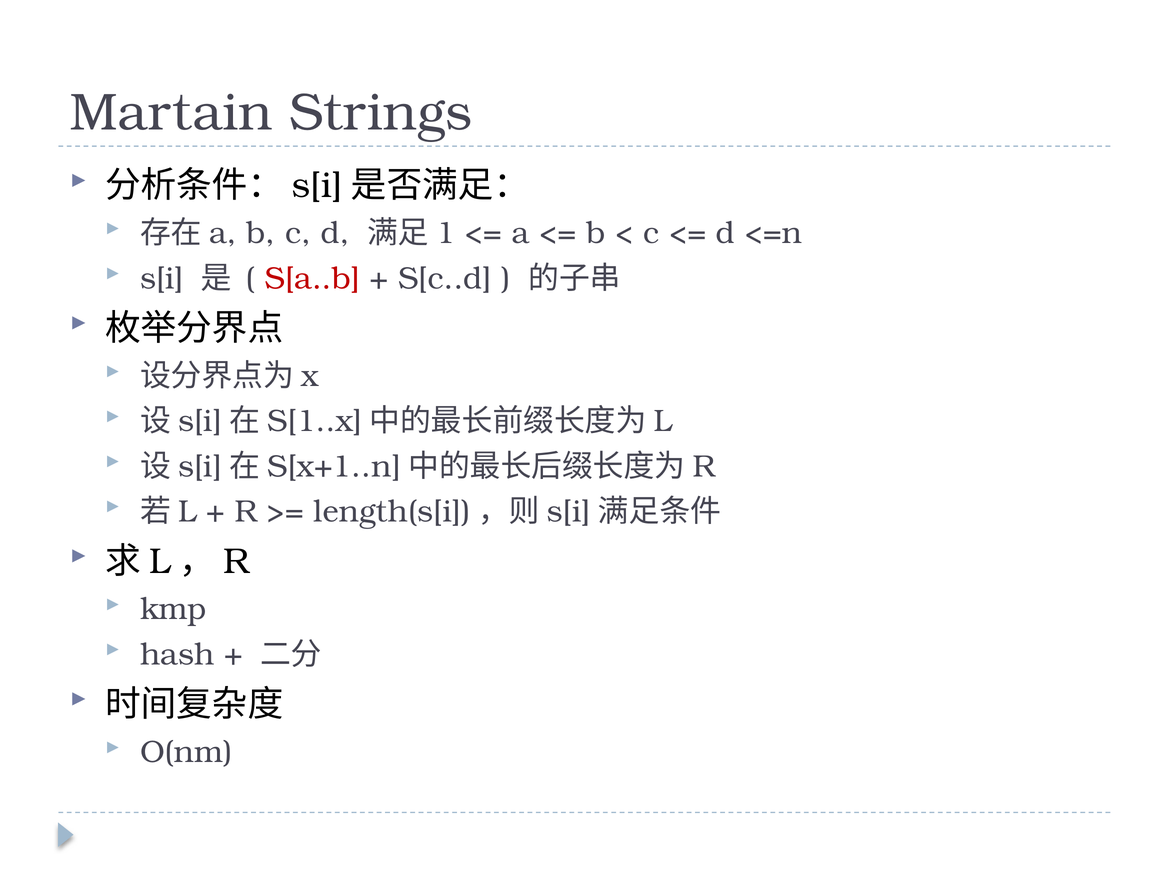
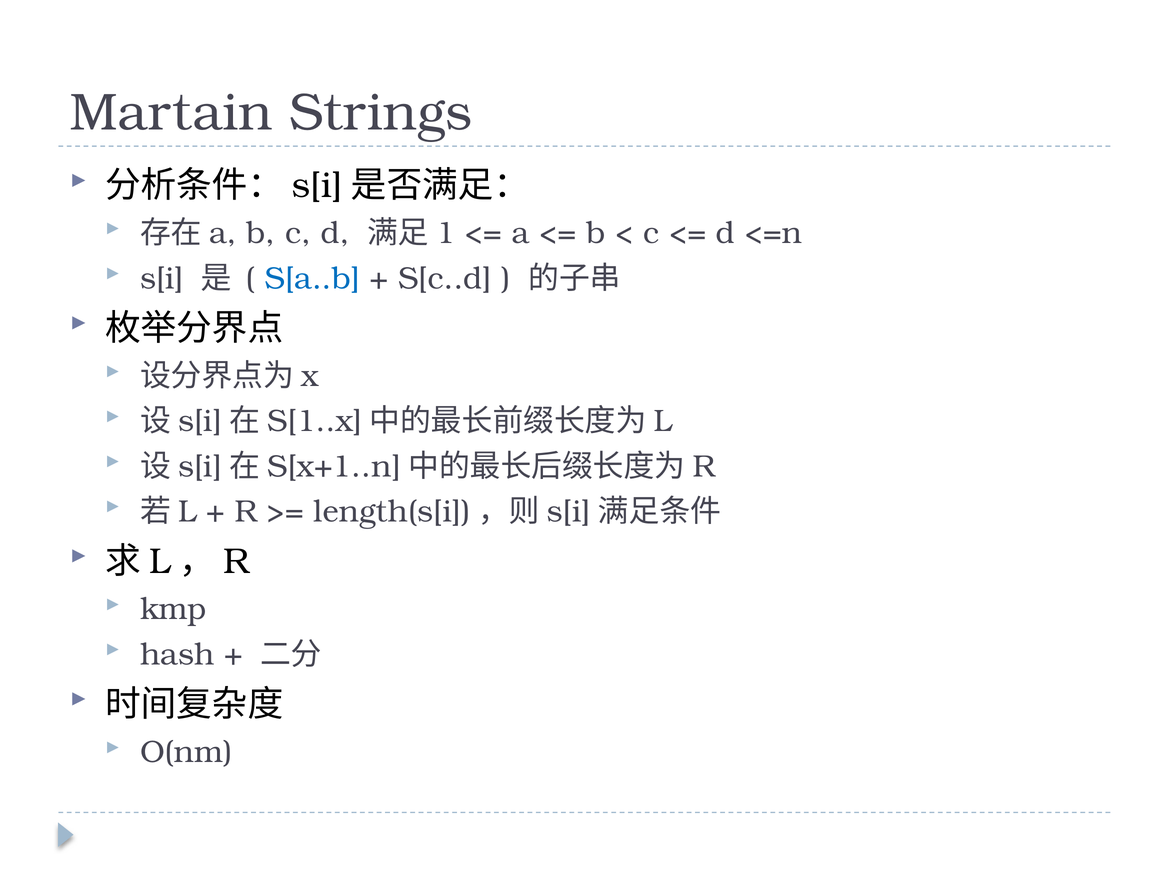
S[a..b colour: red -> blue
